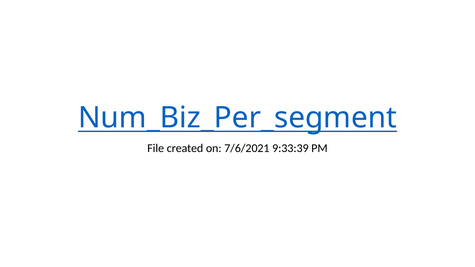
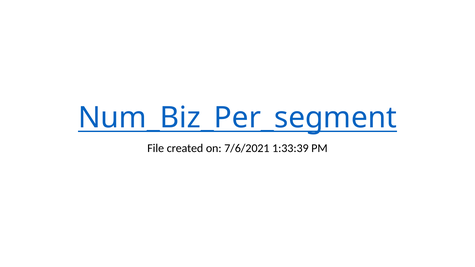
9:33:39: 9:33:39 -> 1:33:39
